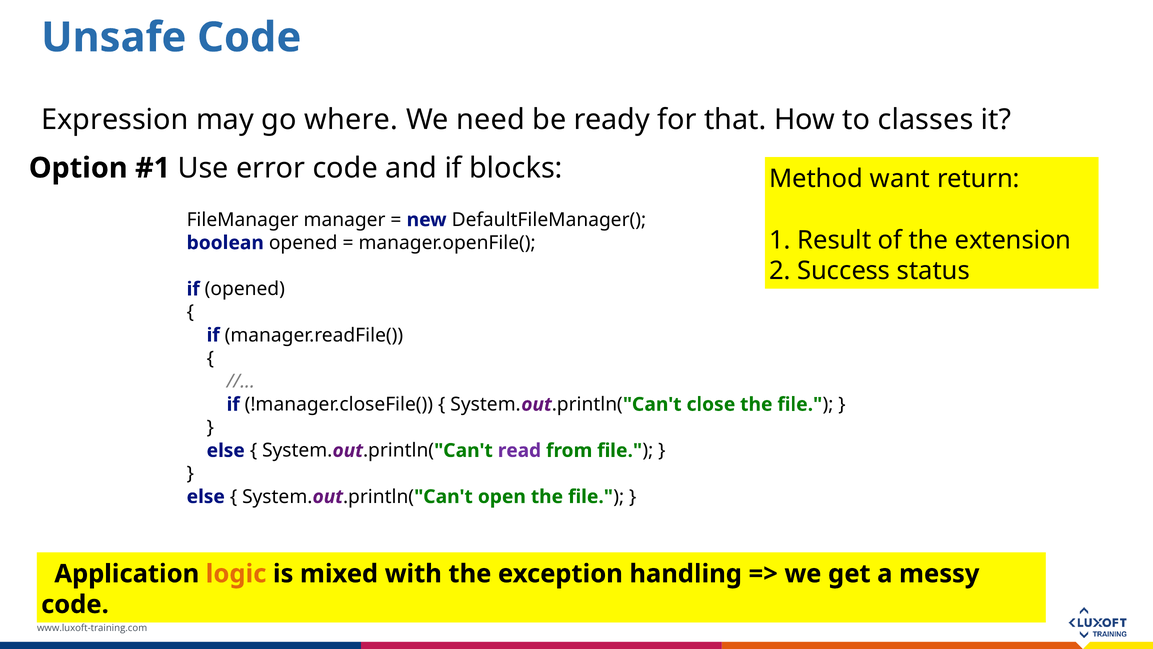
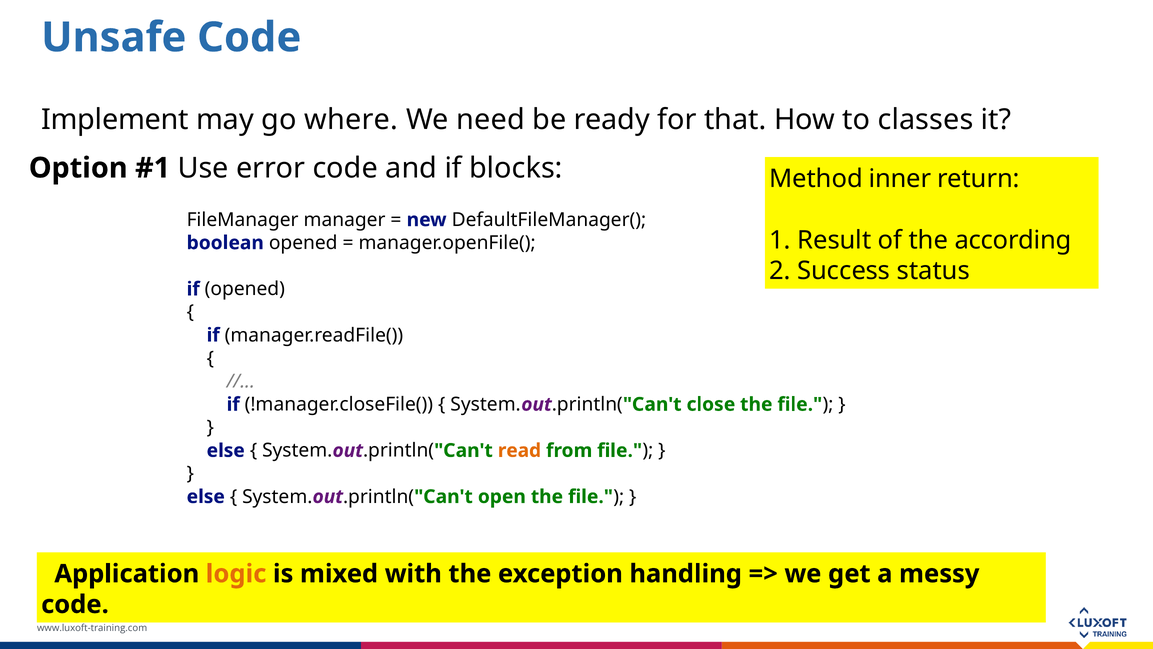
Expression: Expression -> Implement
want: want -> inner
extension: extension -> according
read colour: purple -> orange
